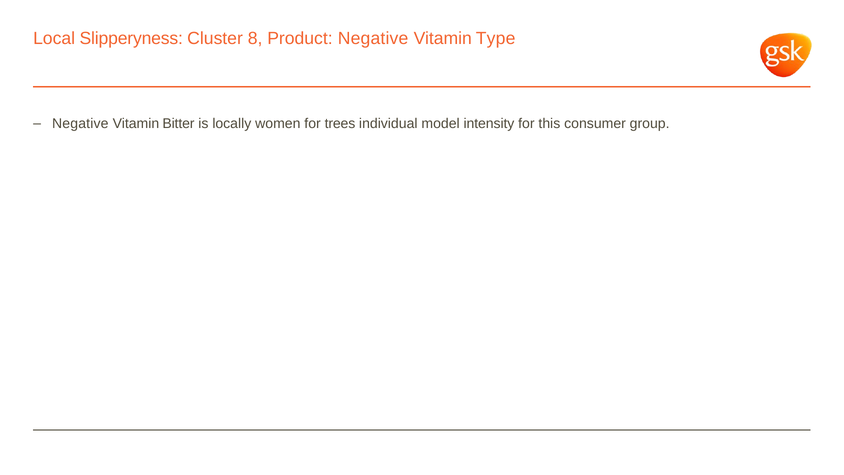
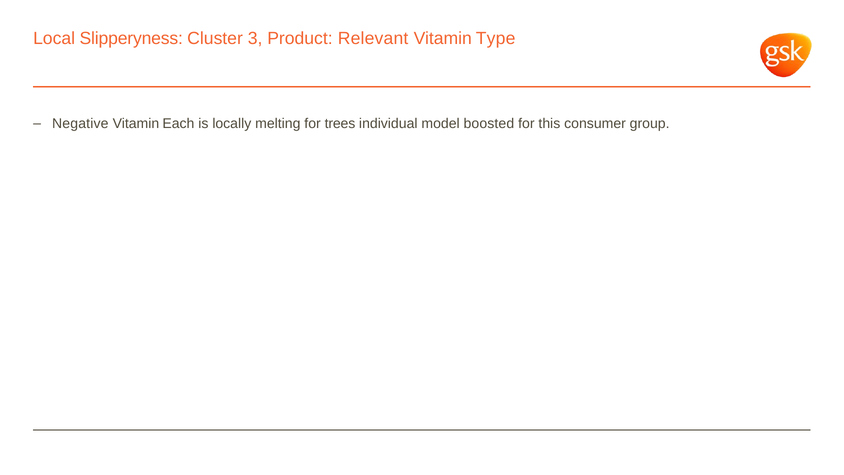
8: 8 -> 3
Product Negative: Negative -> Relevant
Bitter: Bitter -> Each
women: women -> melting
intensity: intensity -> boosted
